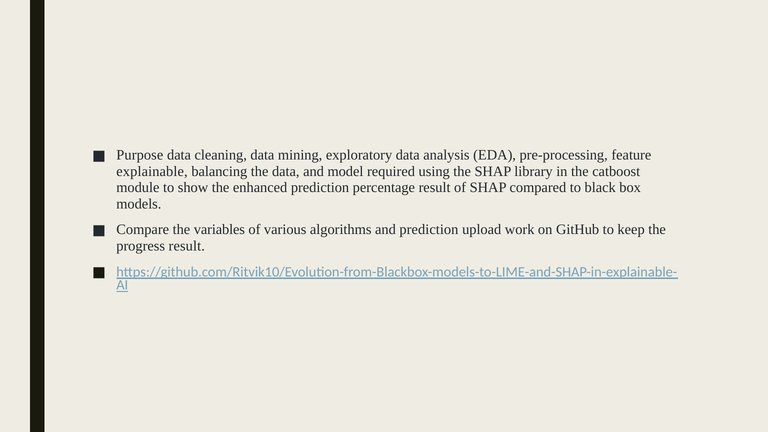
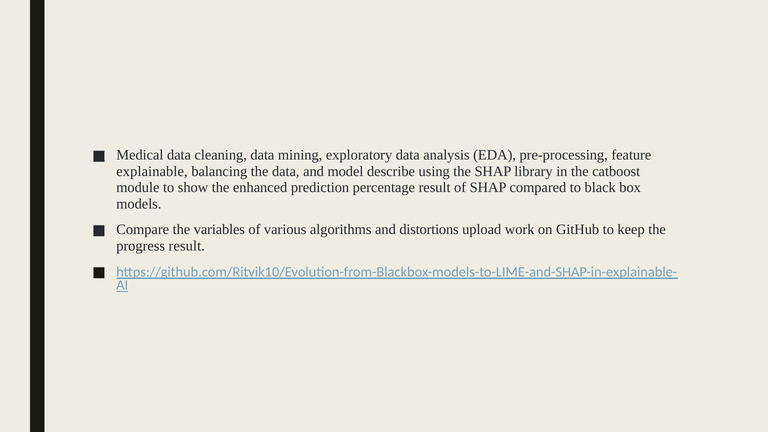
Purpose: Purpose -> Medical
required: required -> describe
and prediction: prediction -> distortions
